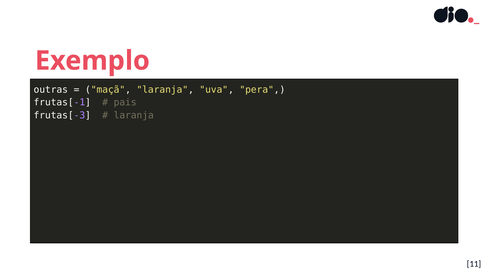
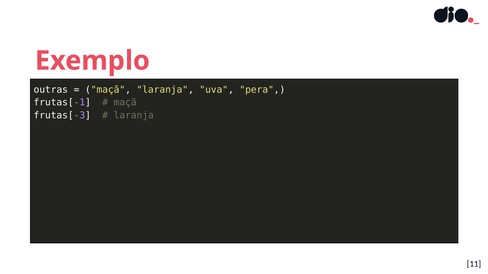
pais at (125, 103): pais -> maçã
